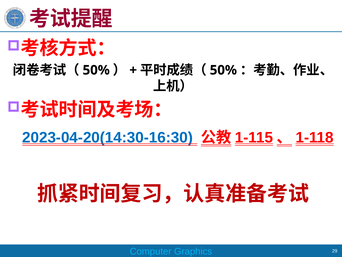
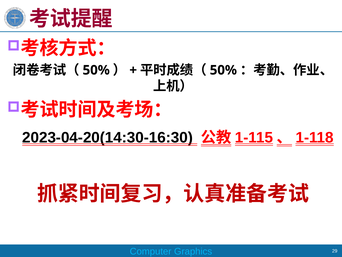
2023-04-20(14:30-16:30 colour: blue -> black
